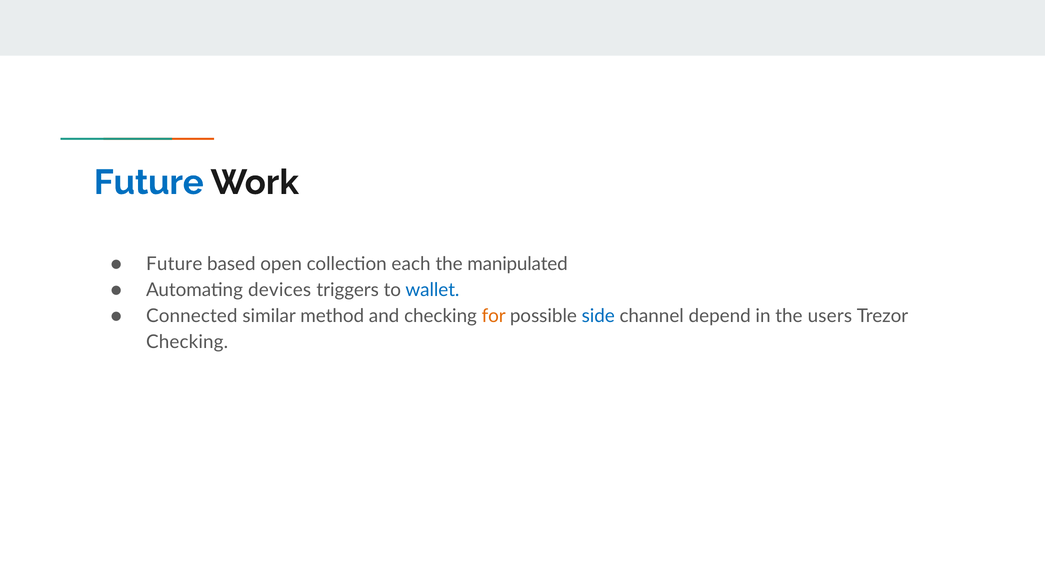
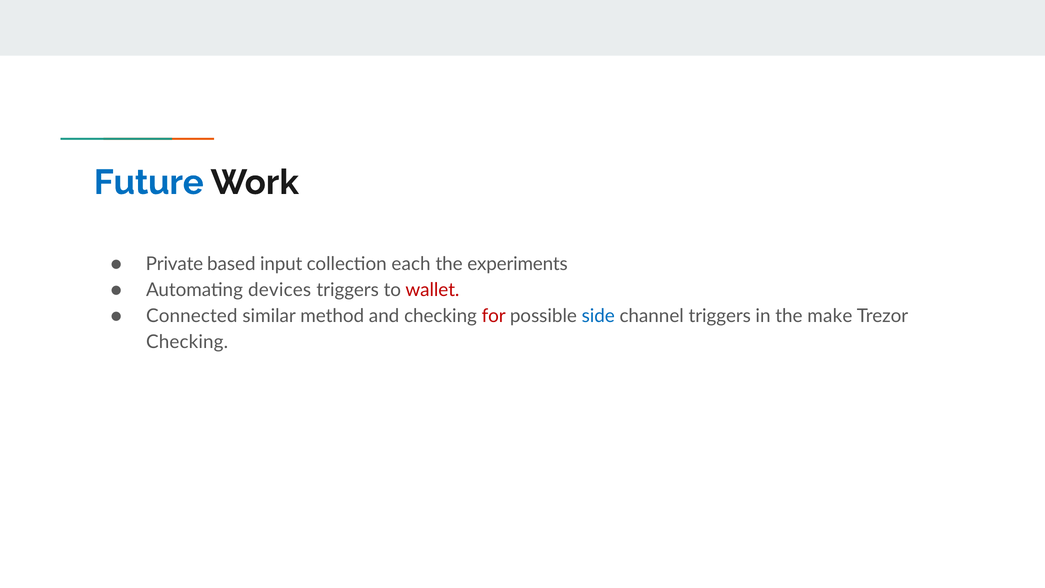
Future at (174, 264): Future -> Private
open: open -> input
manipulated: manipulated -> experiments
wallet colour: blue -> red
for colour: orange -> red
channel depend: depend -> triggers
users: users -> make
